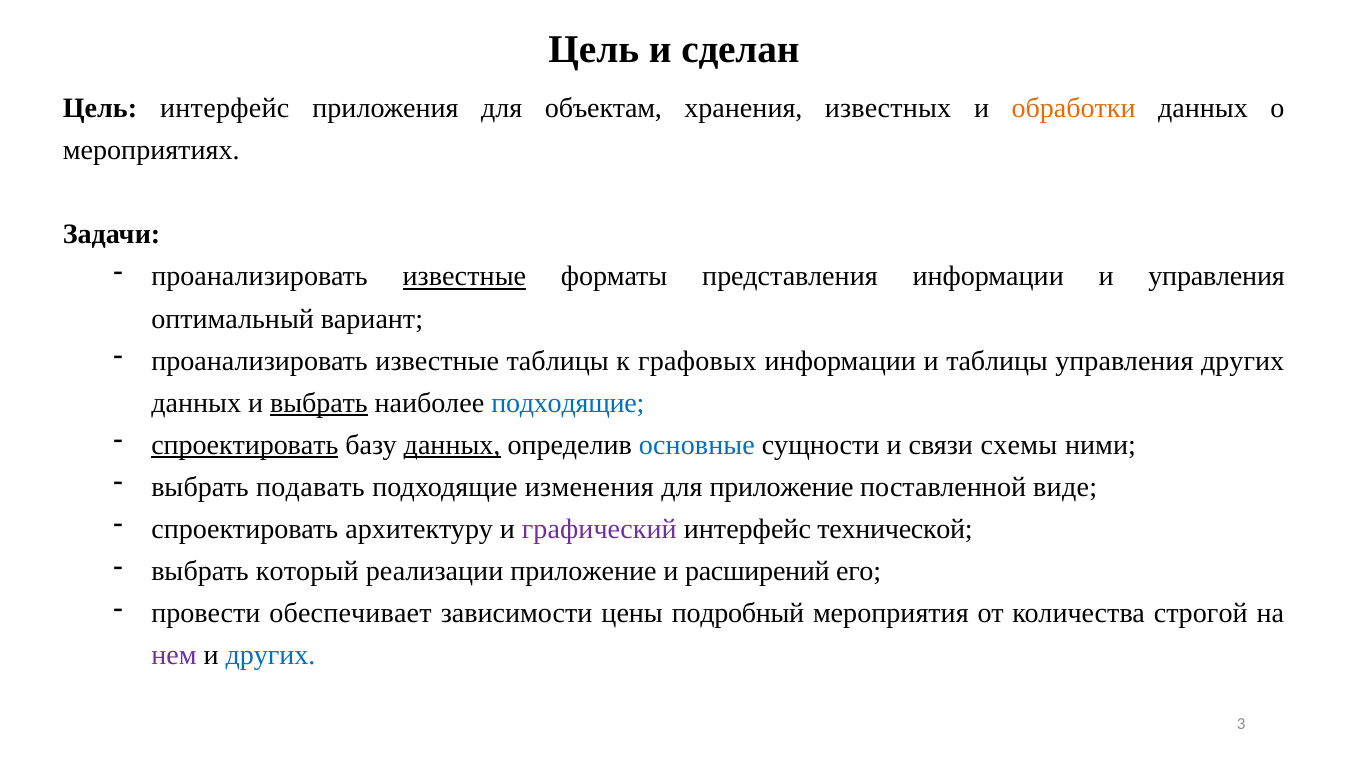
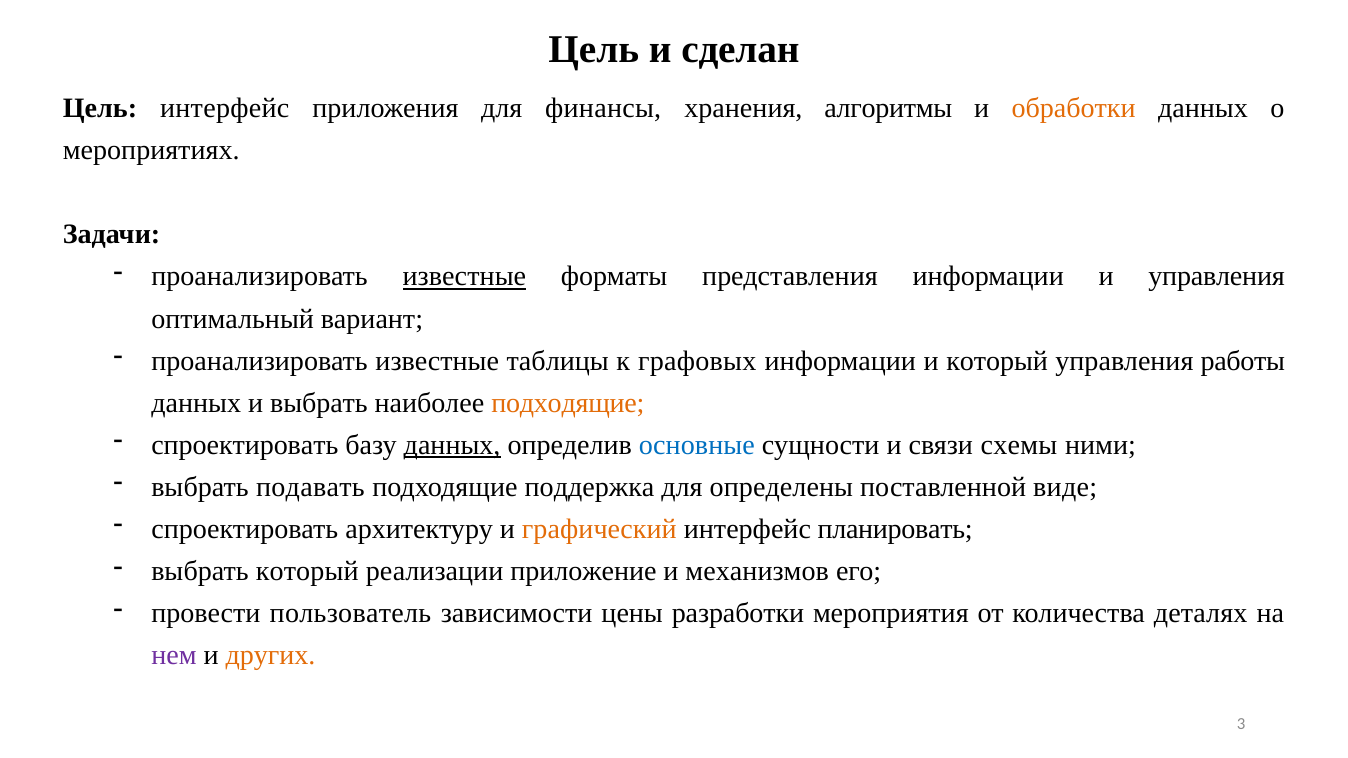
объектам: объектам -> финансы
известных: известных -> алгоритмы
и таблицы: таблицы -> который
управления других: других -> работы
выбрать at (319, 403) underline: present -> none
подходящие at (568, 403) colour: blue -> orange
спроектировать at (245, 445) underline: present -> none
изменения: изменения -> поддержка
для приложение: приложение -> определены
графический colour: purple -> orange
технической: технической -> планировать
расширений: расширений -> механизмов
обеспечивает: обеспечивает -> пользователь
подробный: подробный -> разработки
строгой: строгой -> деталях
других at (271, 656) colour: blue -> orange
